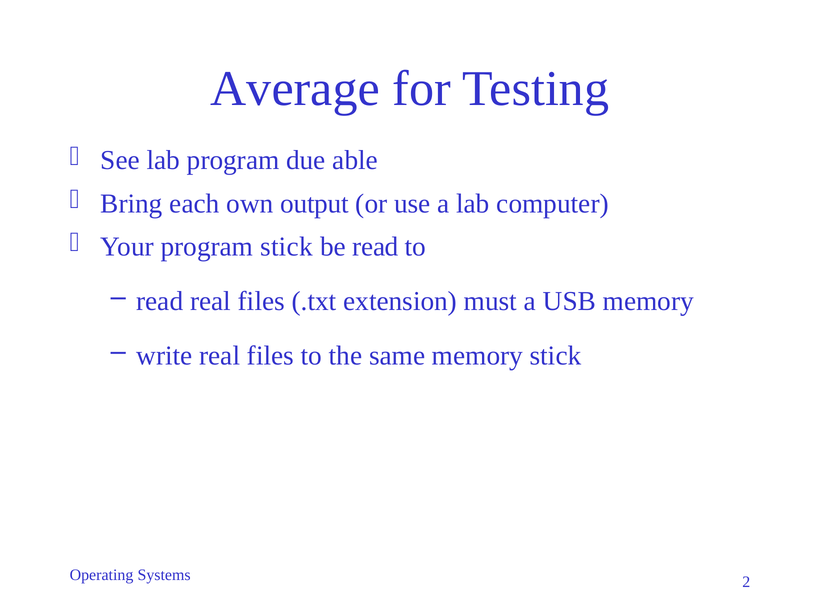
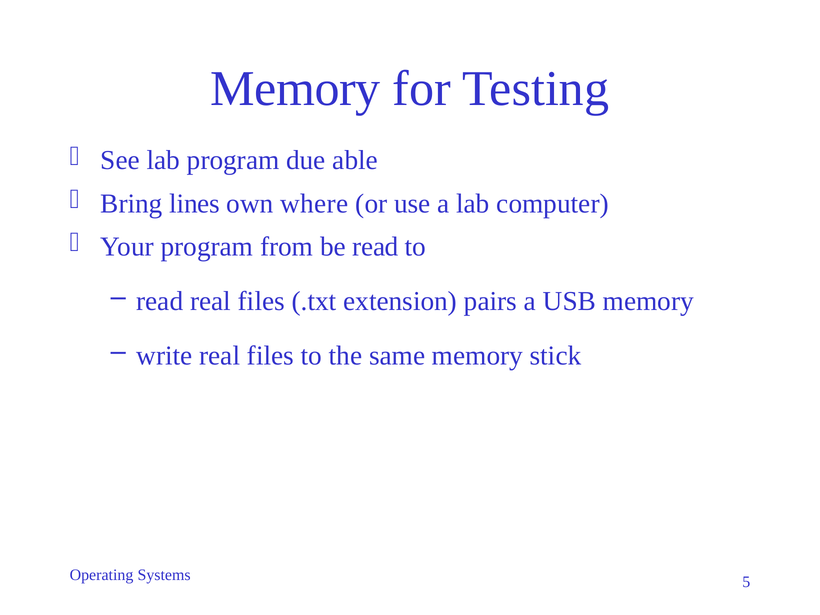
Average at (295, 89): Average -> Memory
each: each -> lines
output: output -> where
program stick: stick -> from
must: must -> pairs
2: 2 -> 5
